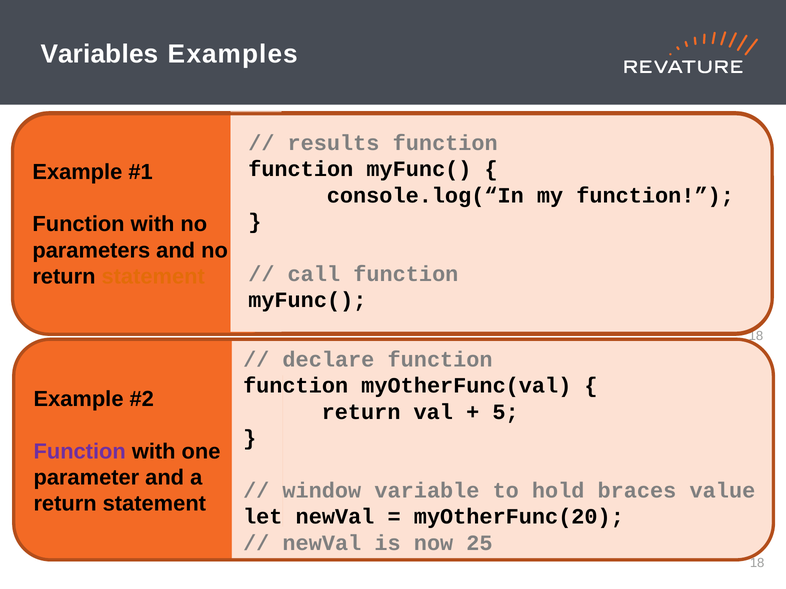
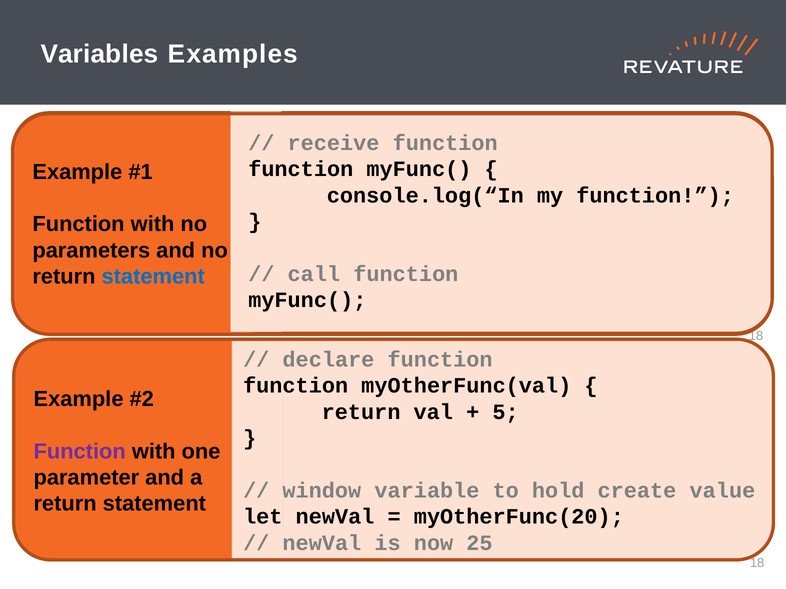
results: results -> receive
statement at (153, 277) colour: orange -> blue
braces: braces -> create
